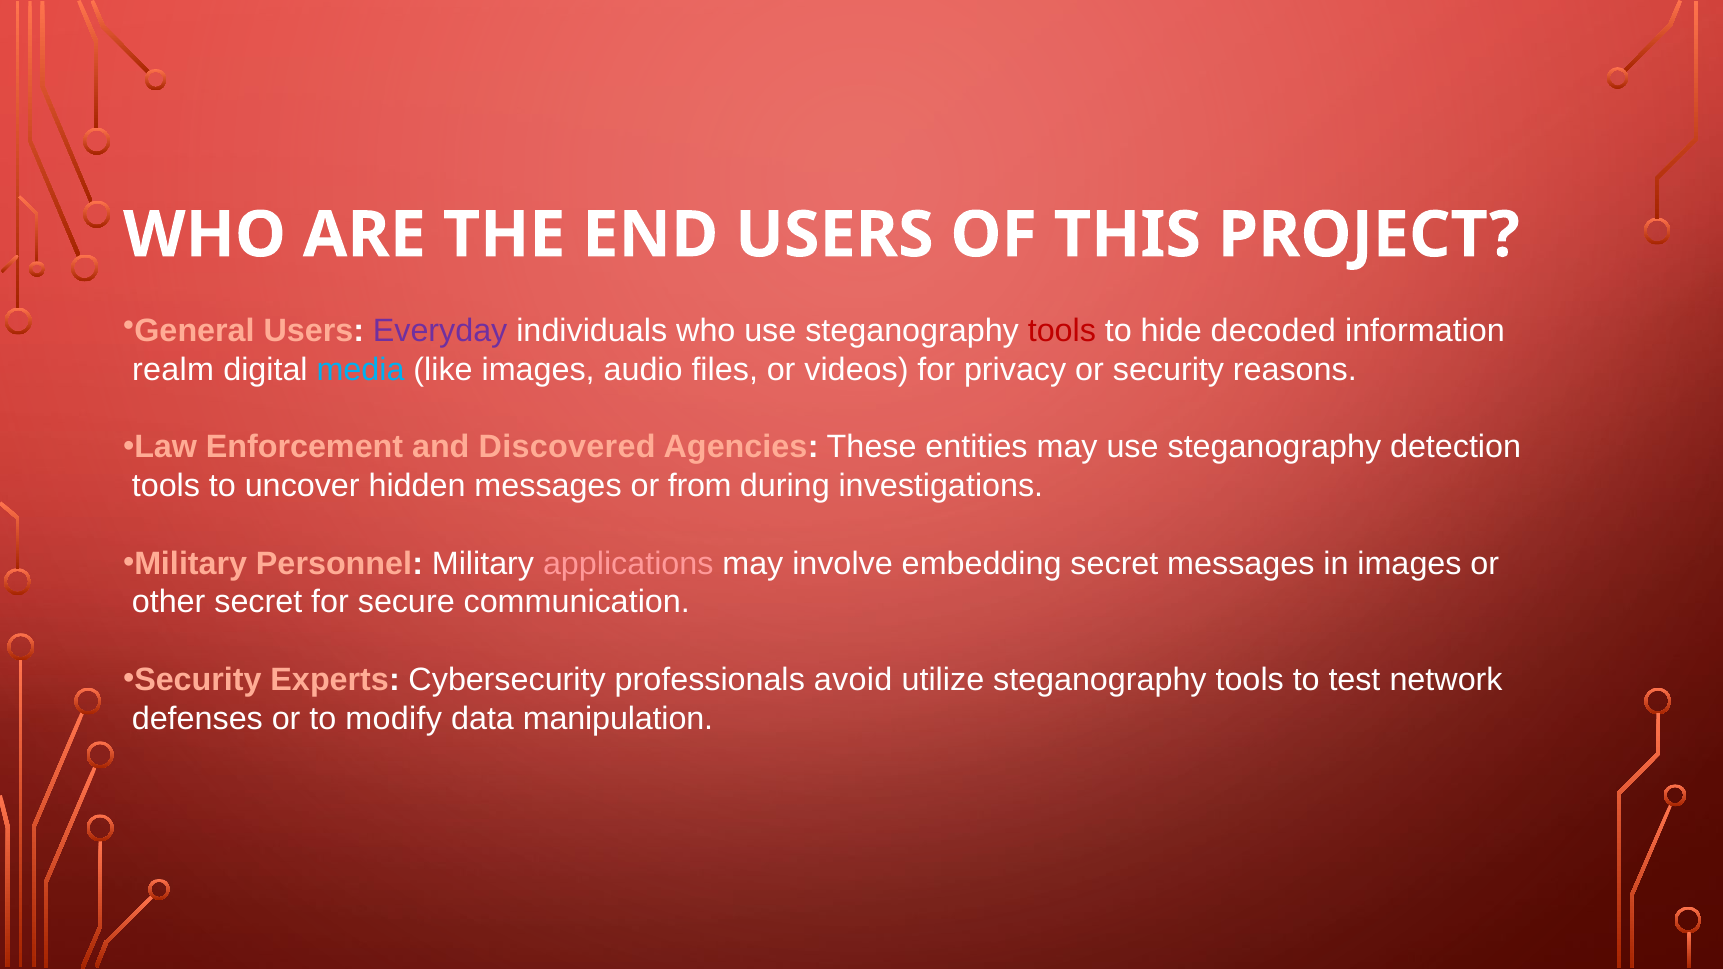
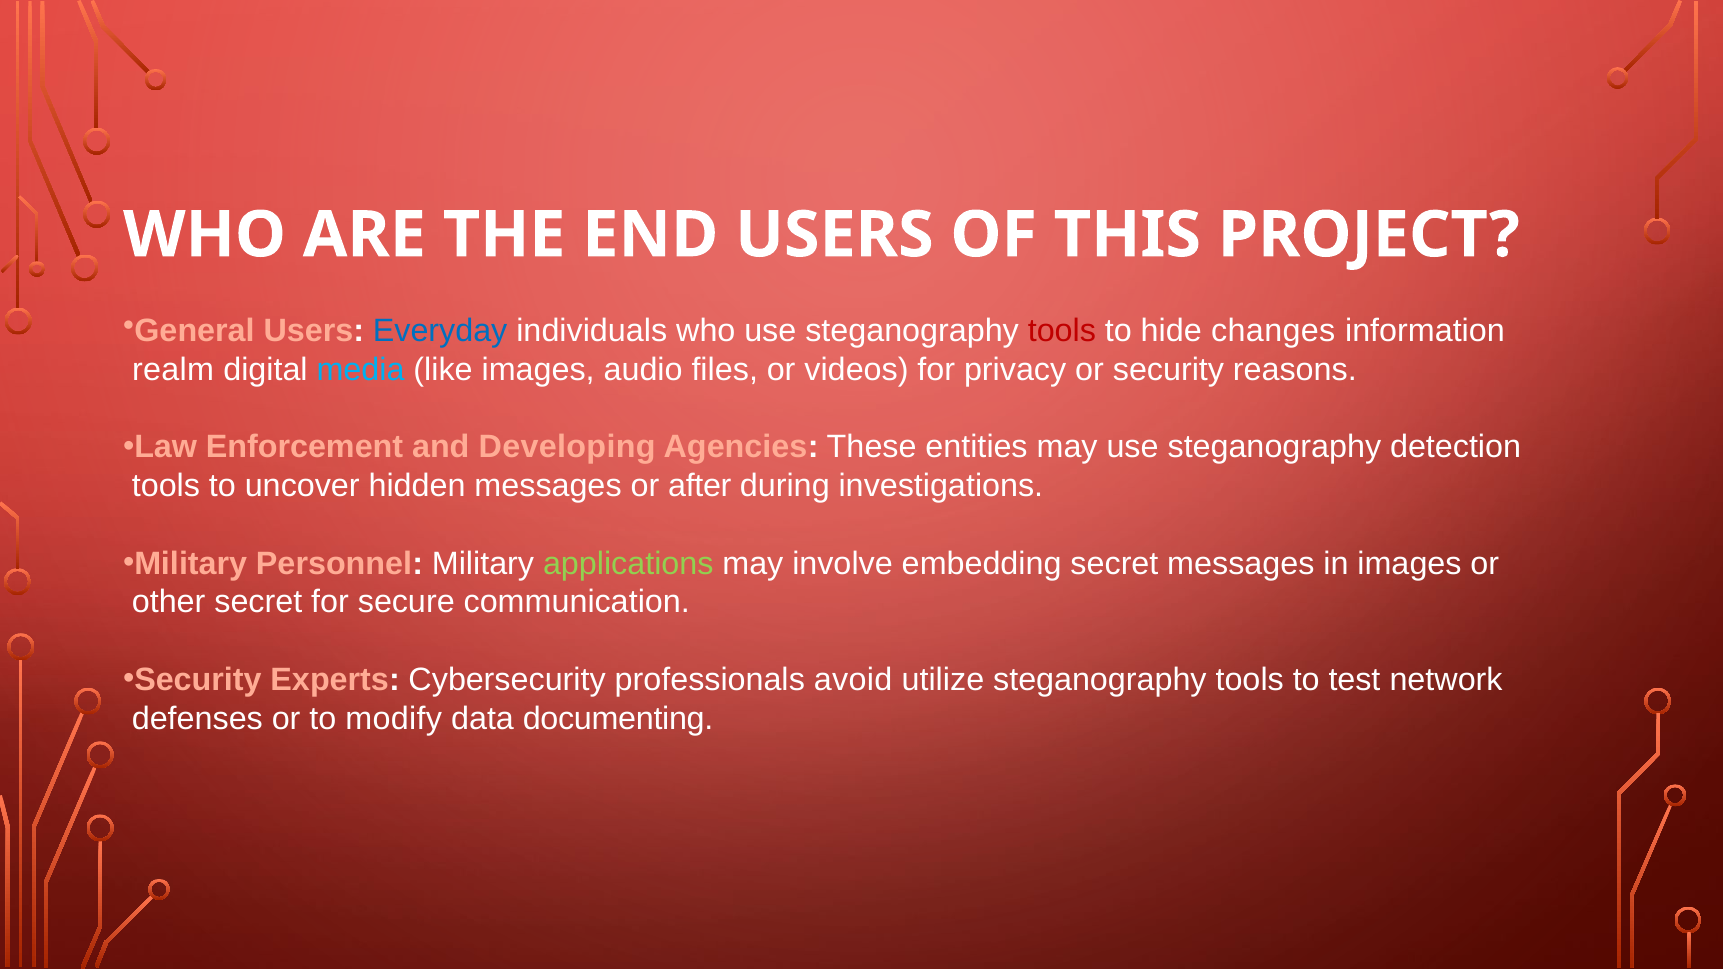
Everyday colour: purple -> blue
decoded: decoded -> changes
Discovered: Discovered -> Developing
from: from -> after
applications colour: pink -> light green
manipulation: manipulation -> documenting
